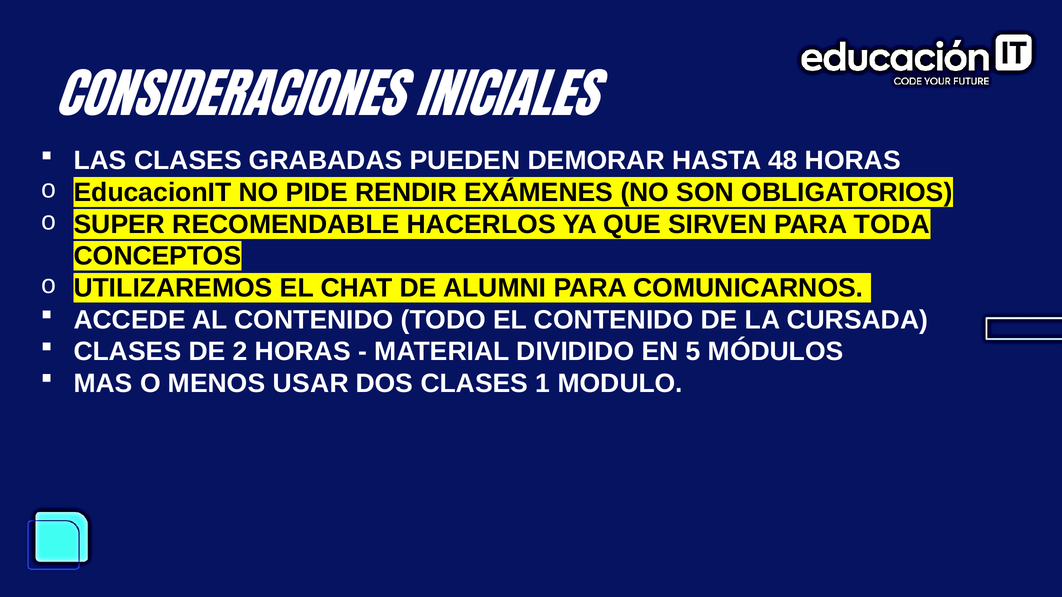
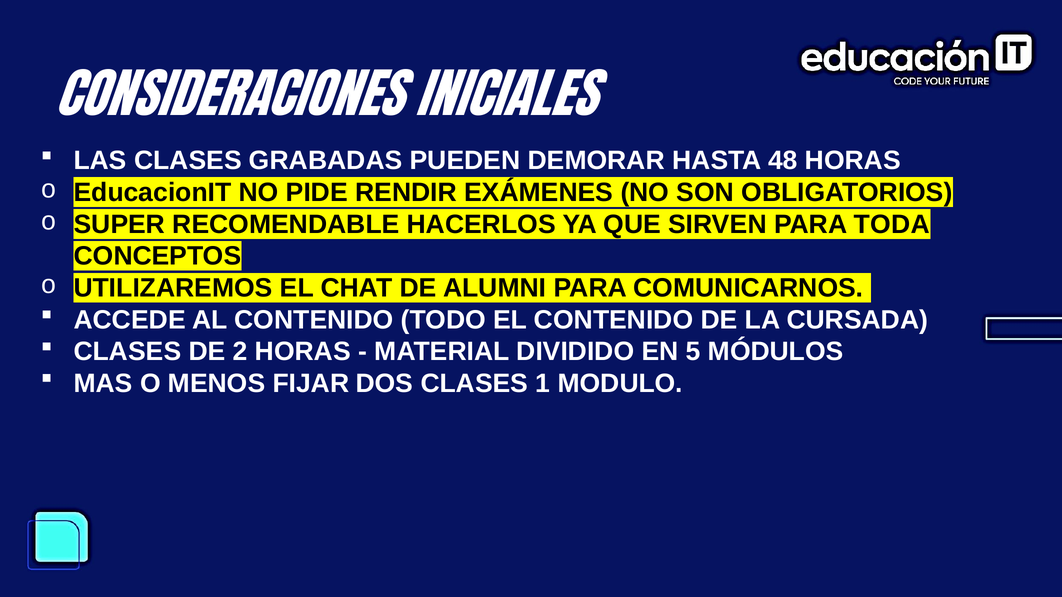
USAR: USAR -> FIJAR
